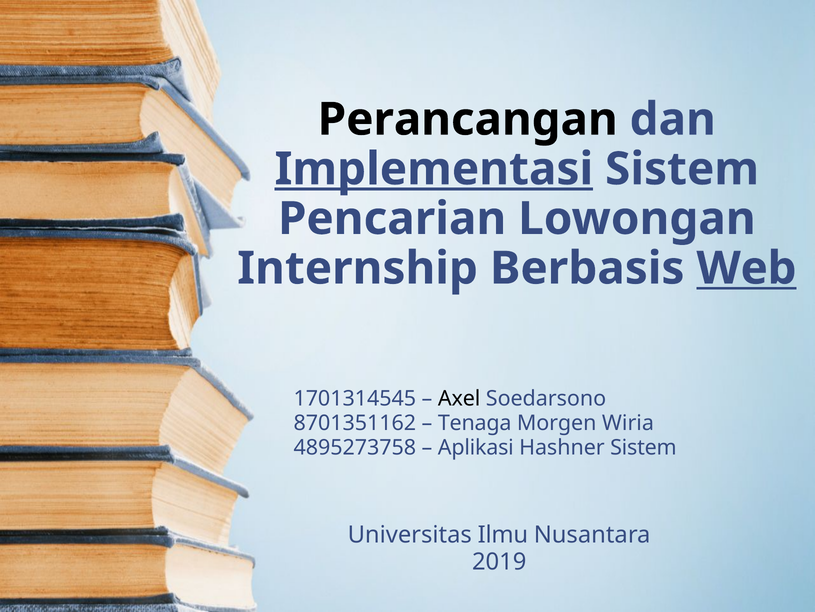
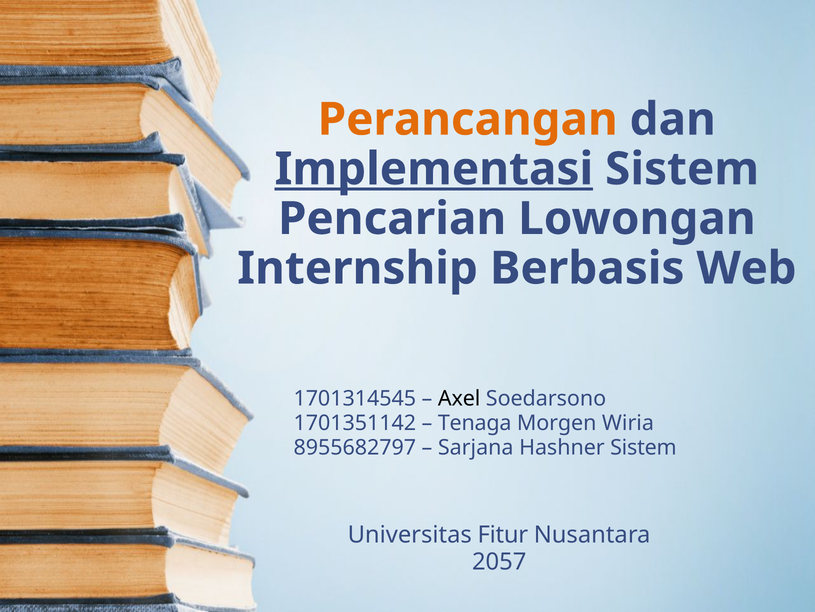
Perancangan colour: black -> orange
Web underline: present -> none
8701351162: 8701351162 -> 1701351142
4895273758: 4895273758 -> 8955682797
Aplikasi: Aplikasi -> Sarjana
Ilmu: Ilmu -> Fitur
2019: 2019 -> 2057
